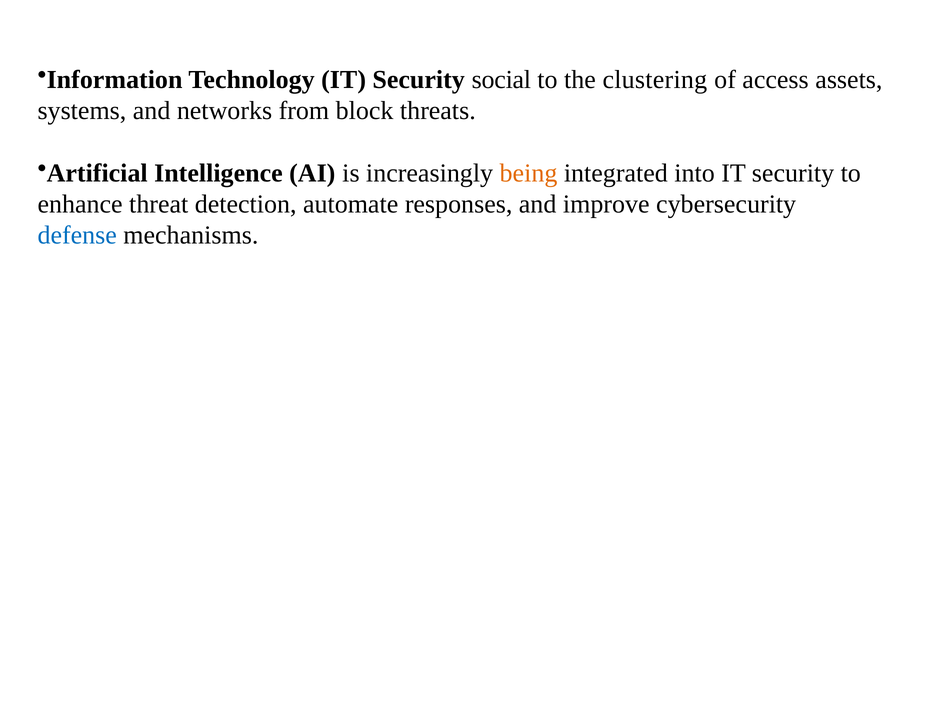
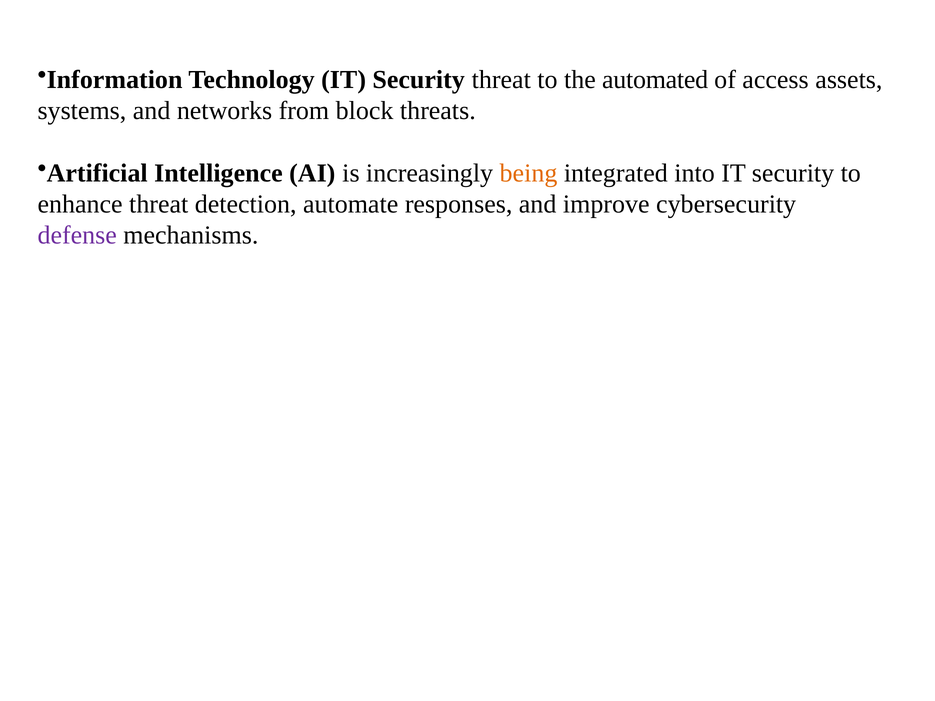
Security social: social -> threat
clustering: clustering -> automated
defense colour: blue -> purple
